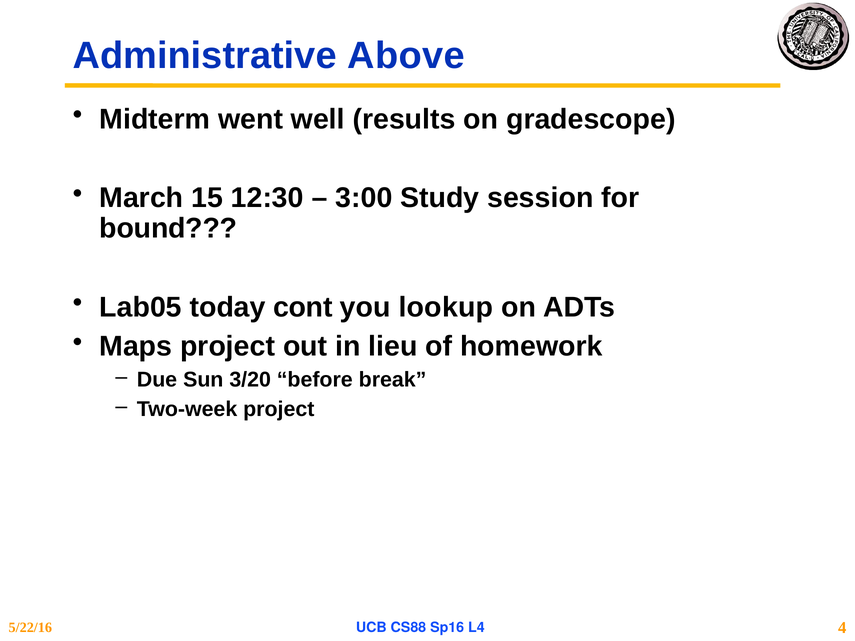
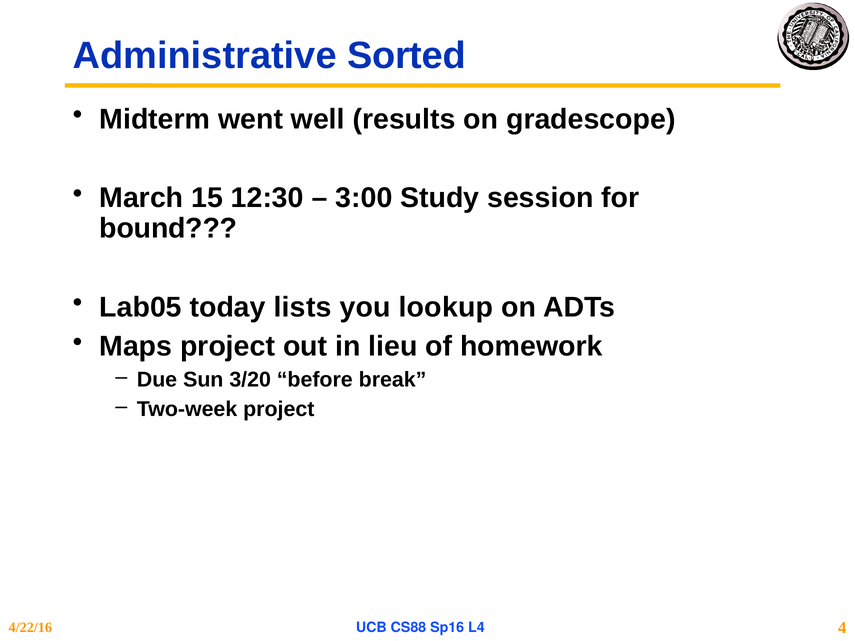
Above: Above -> Sorted
cont: cont -> lists
5/22/16: 5/22/16 -> 4/22/16
